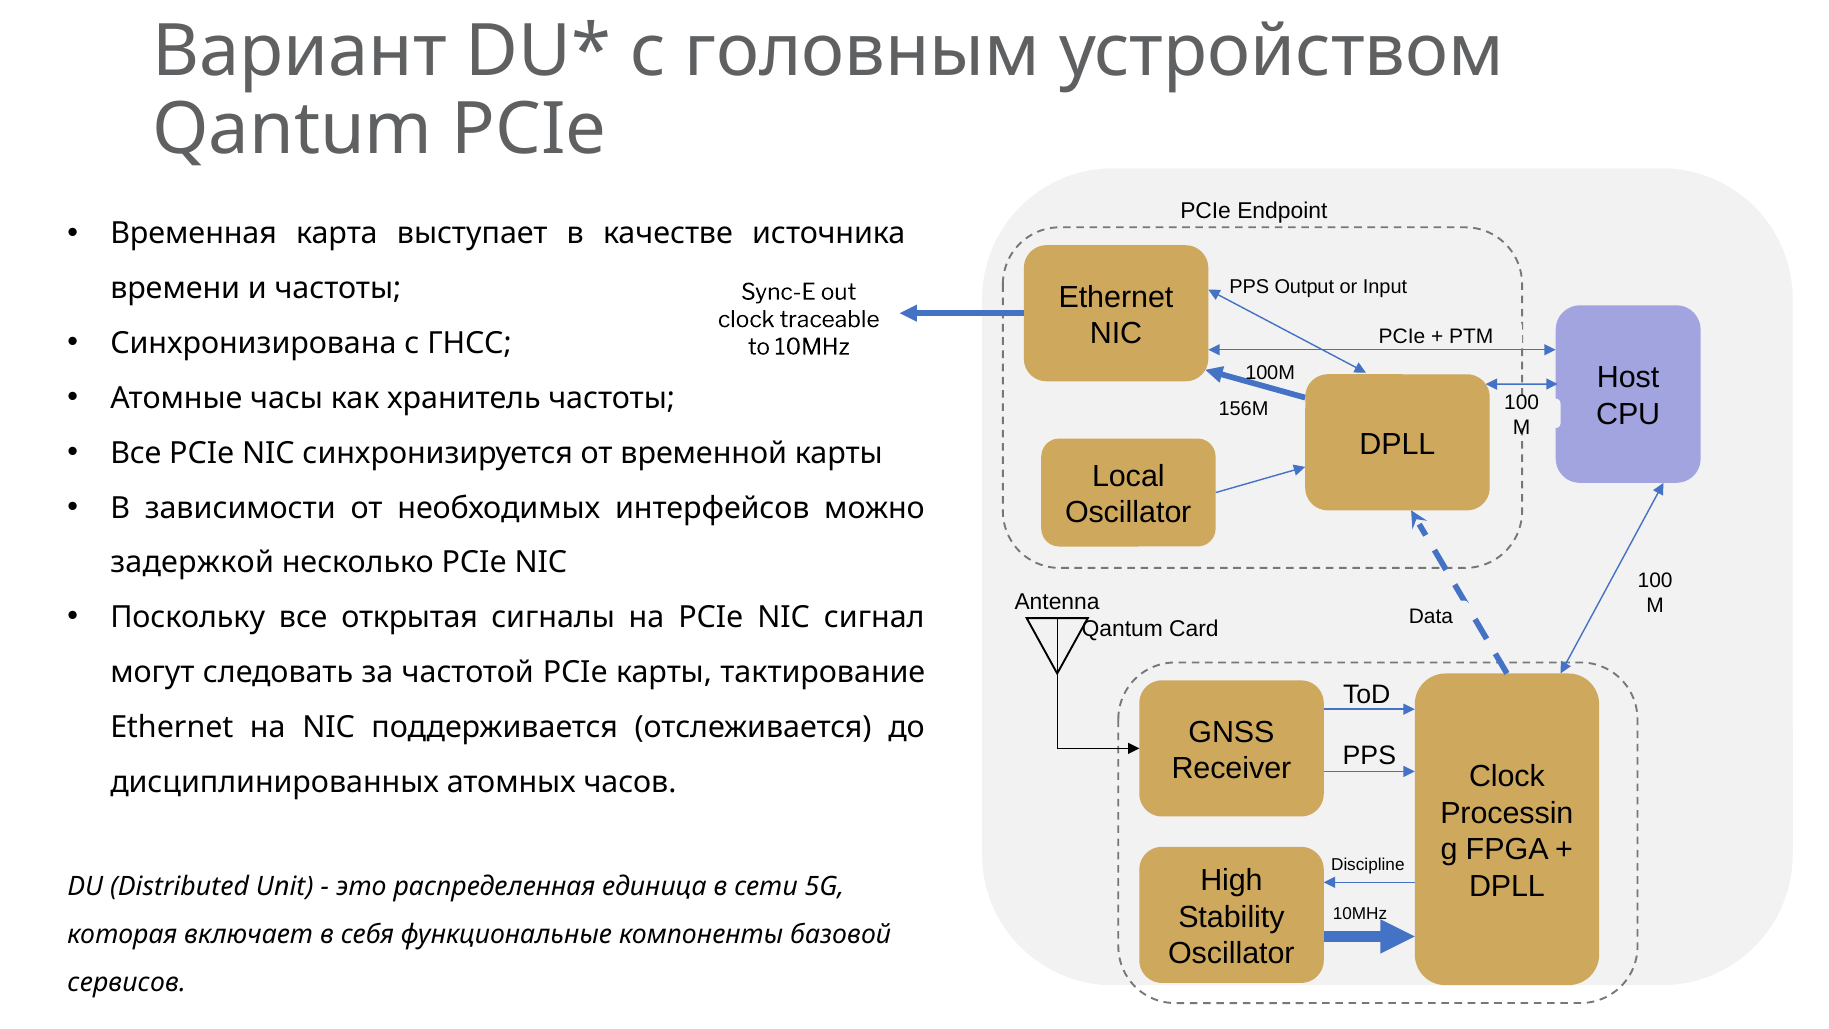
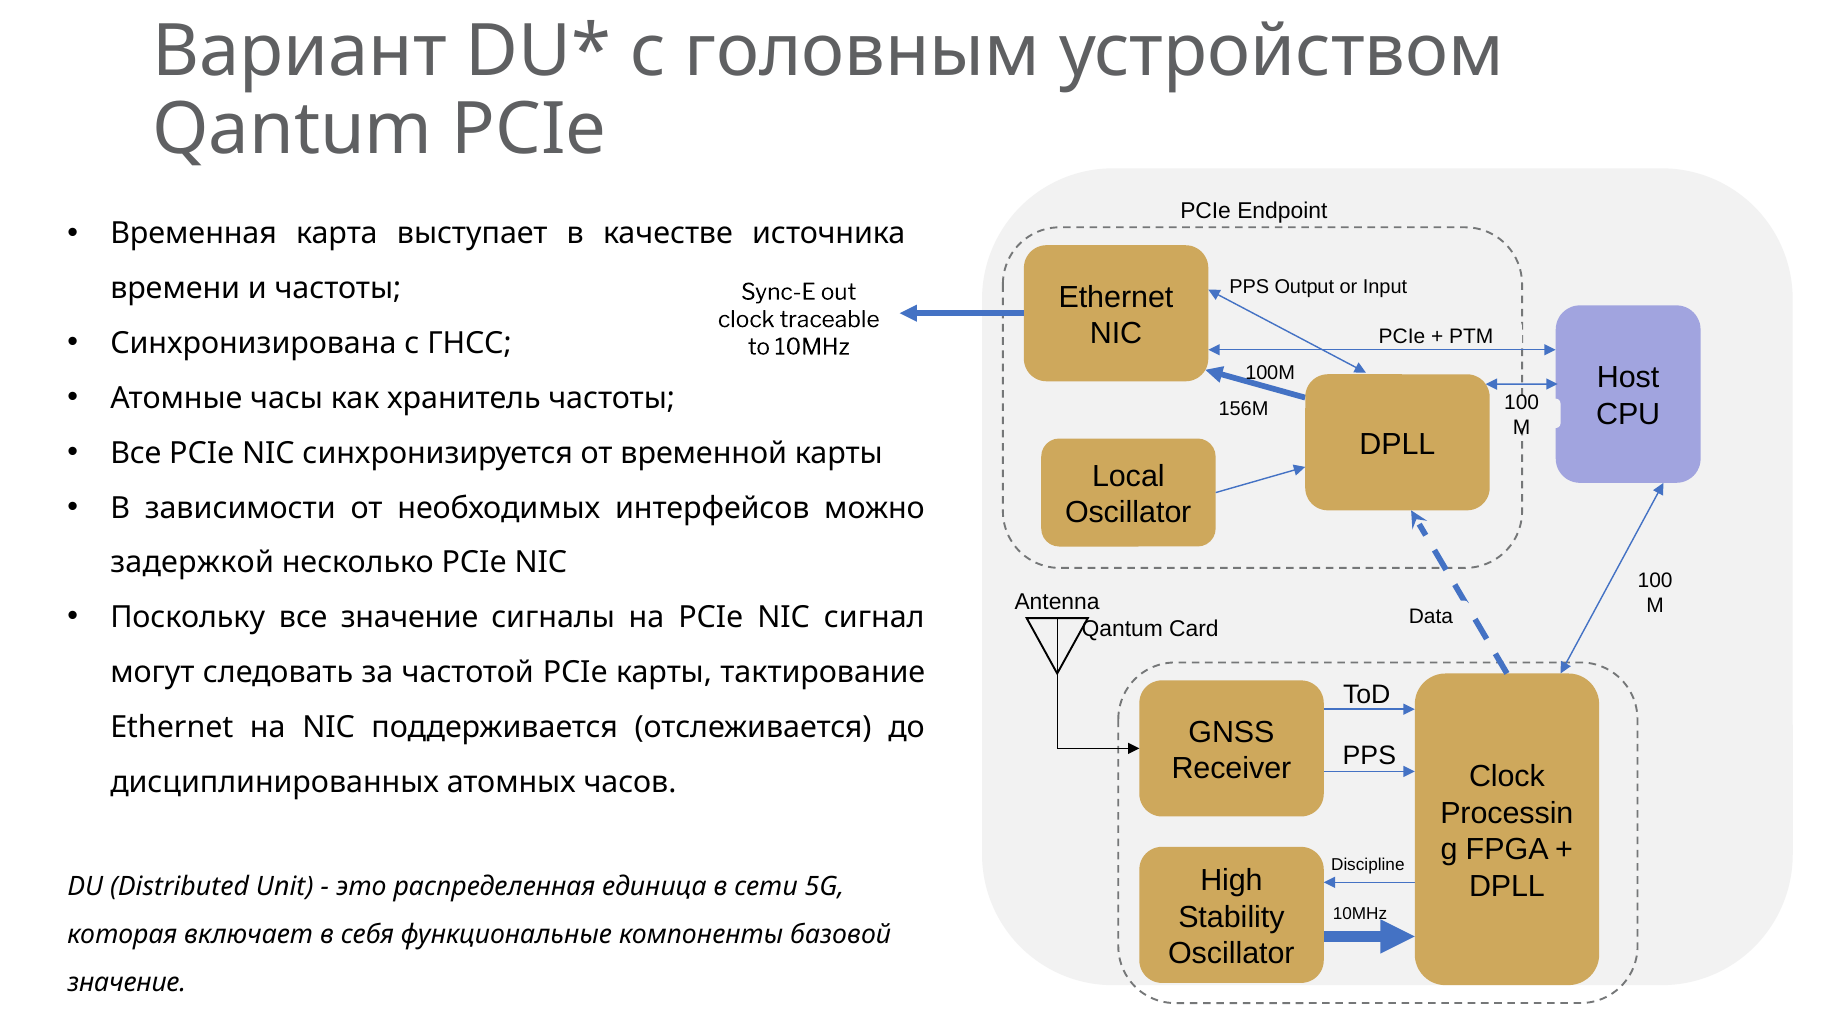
все открытая: открытая -> значение
сервисов at (127, 983): сервисов -> значение
